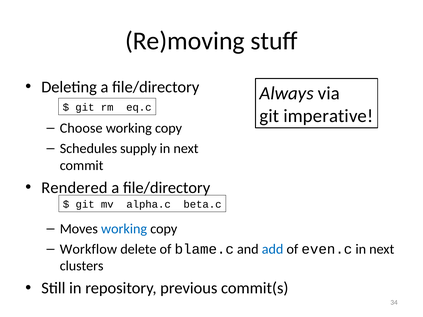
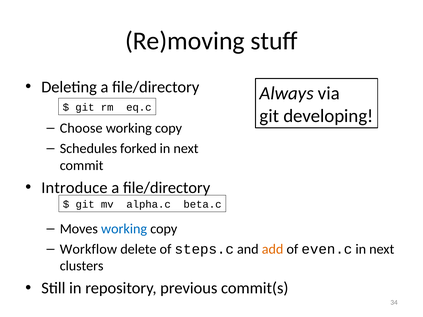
imperative: imperative -> developing
supply: supply -> forked
Rendered: Rendered -> Introduce
blame.c: blame.c -> steps.c
add colour: blue -> orange
